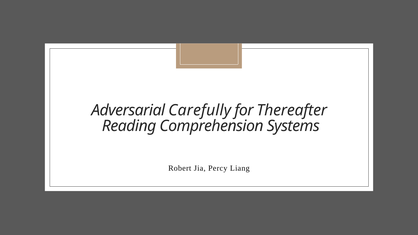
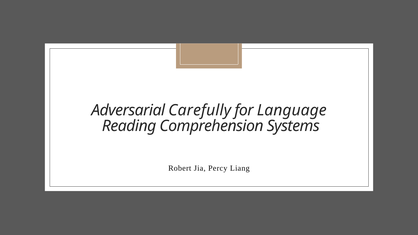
Thereafter: Thereafter -> Language
